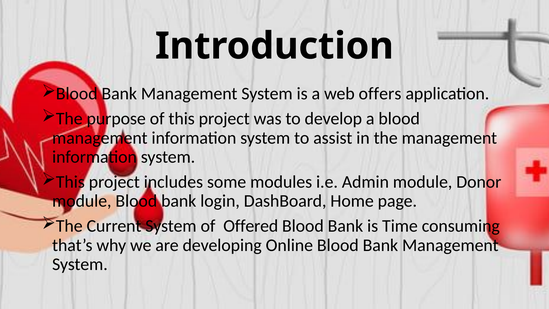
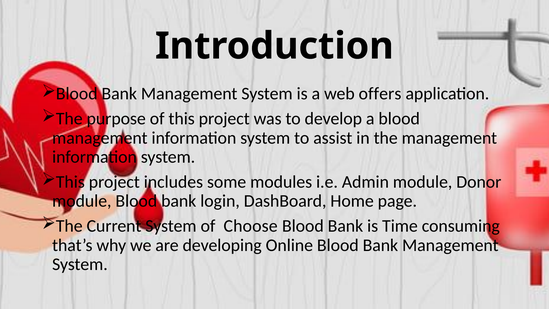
Offered: Offered -> Choose
